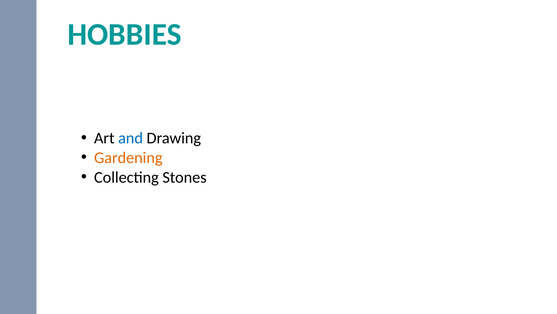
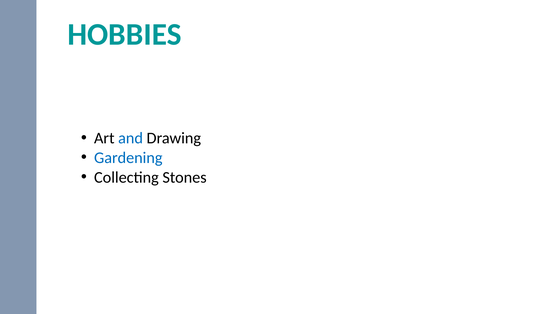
Gardening colour: orange -> blue
